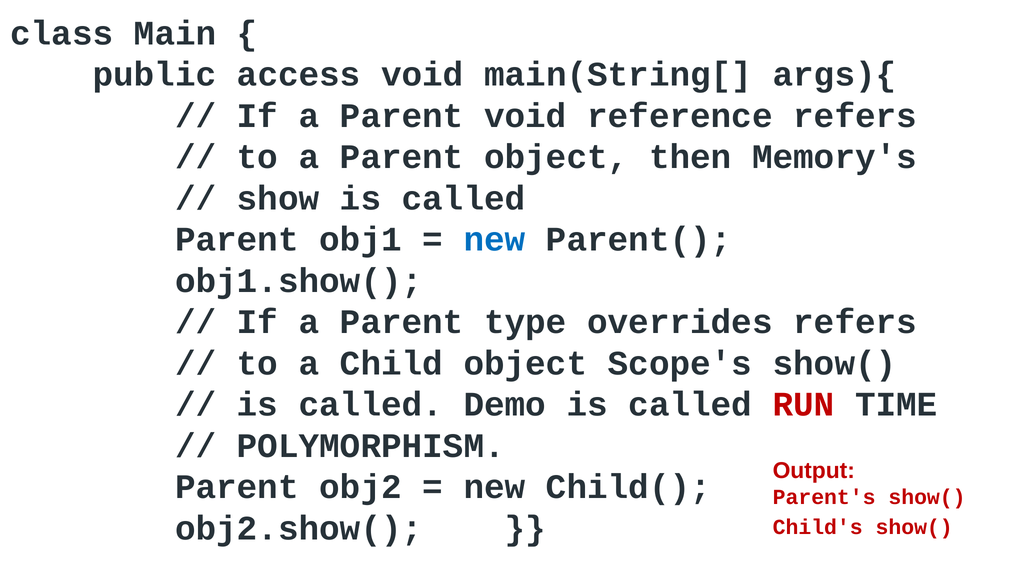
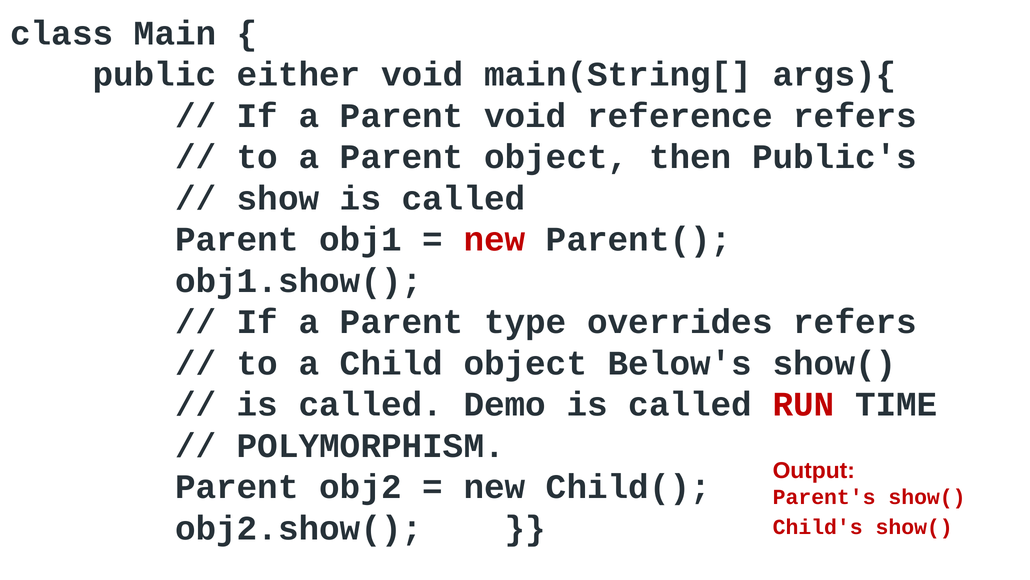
access: access -> either
Memory's: Memory's -> Public's
new at (494, 239) colour: blue -> red
Scope's: Scope's -> Below's
